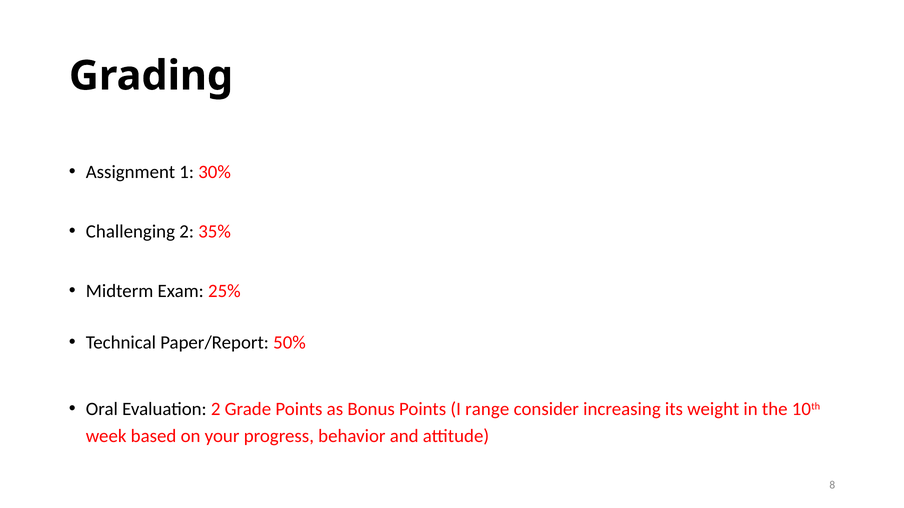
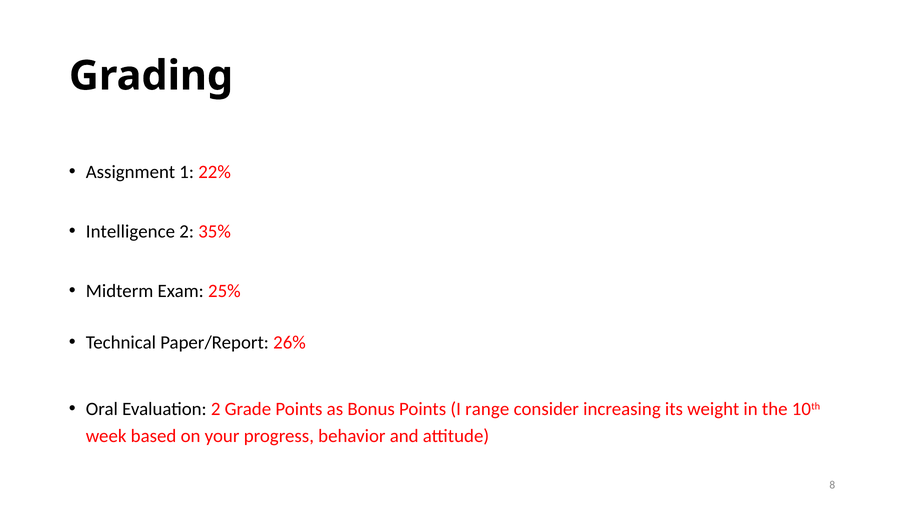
30%: 30% -> 22%
Challenging: Challenging -> Intelligence
50%: 50% -> 26%
